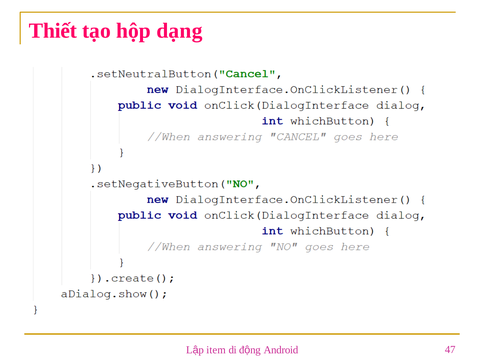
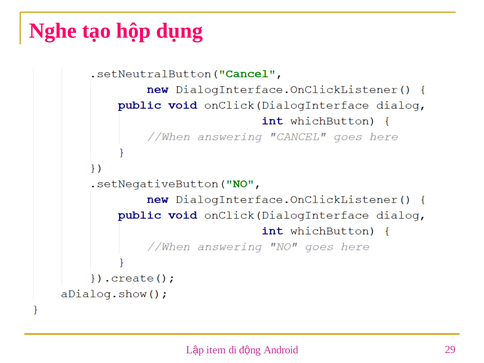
Thiết: Thiết -> Nghe
dạng: dạng -> dụng
47: 47 -> 29
